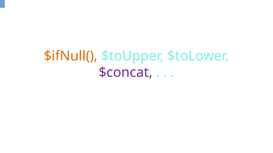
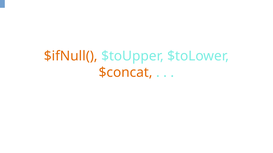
$concat colour: purple -> orange
